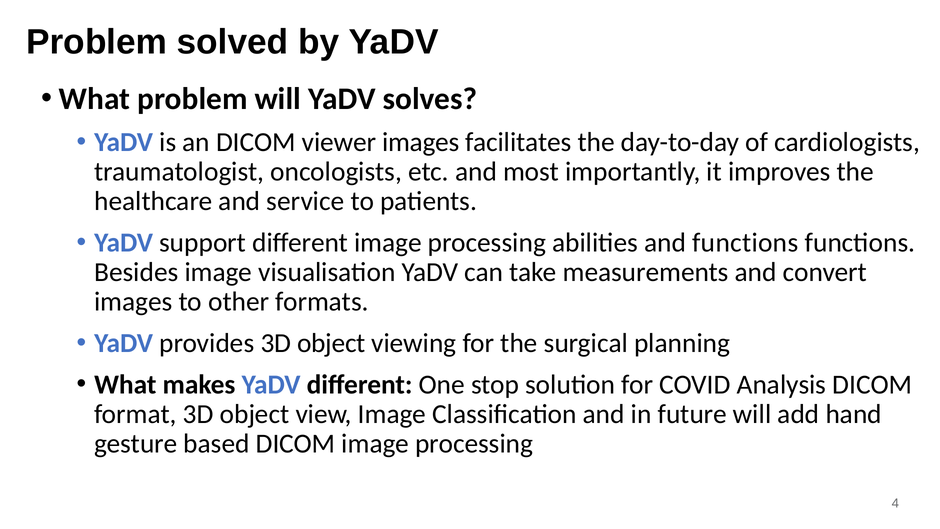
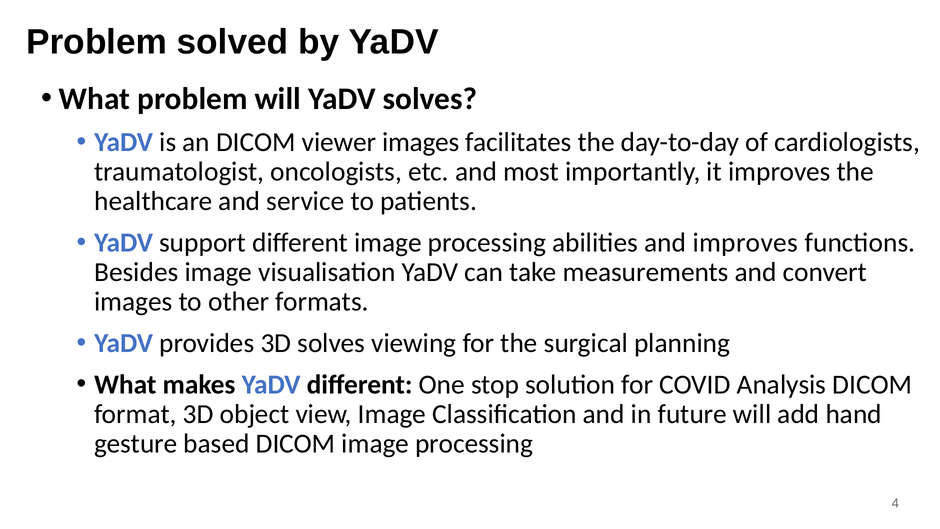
and functions: functions -> improves
provides 3D object: object -> solves
